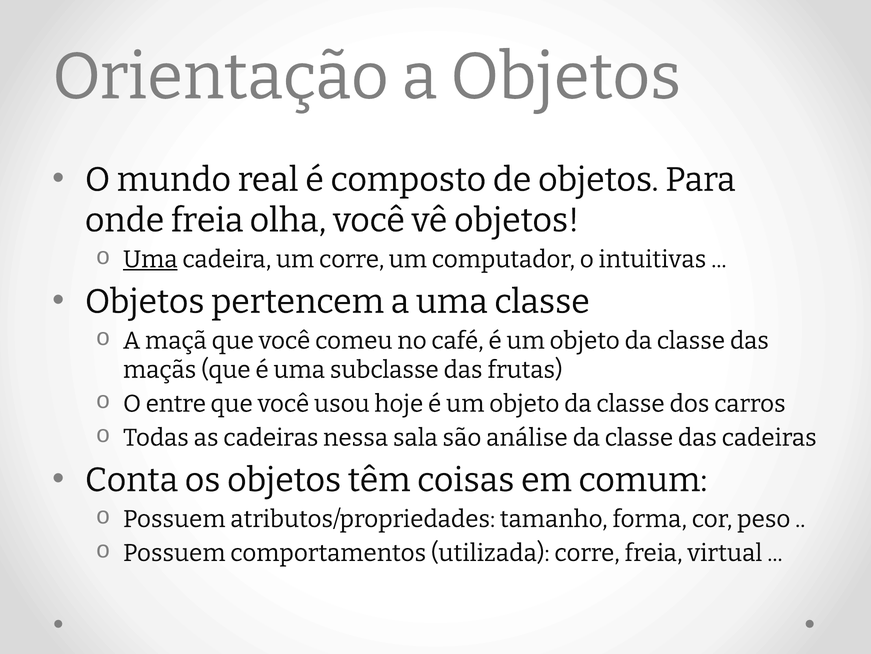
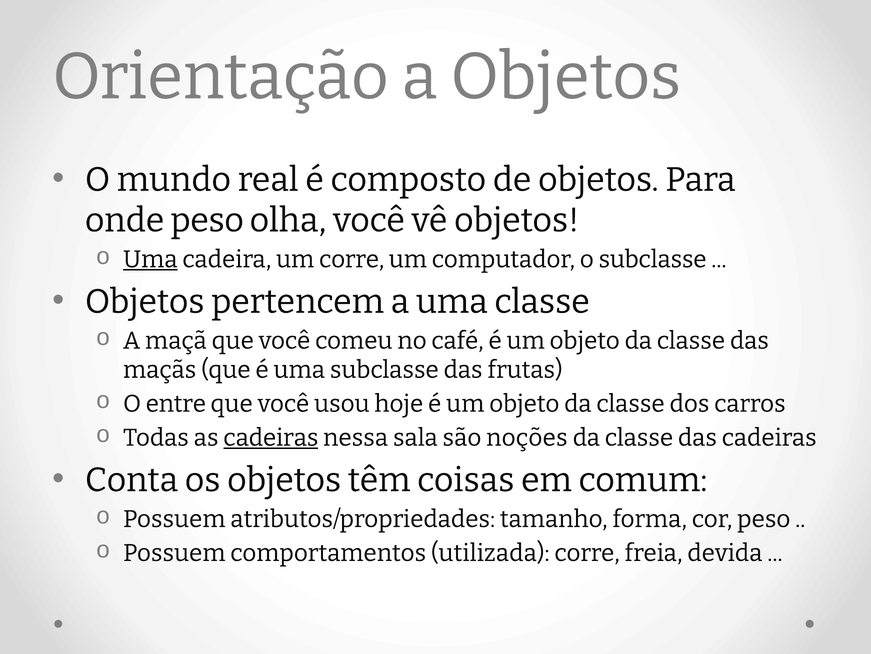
onde freia: freia -> peso
o intuitivas: intuitivas -> subclasse
cadeiras at (271, 437) underline: none -> present
análise: análise -> noções
virtual: virtual -> devida
